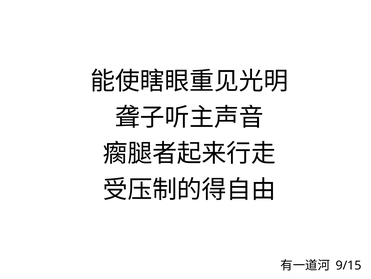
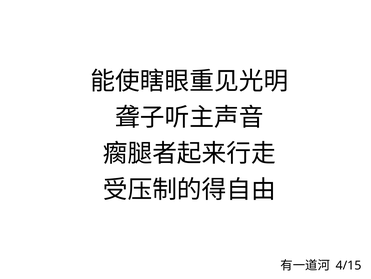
9/15: 9/15 -> 4/15
